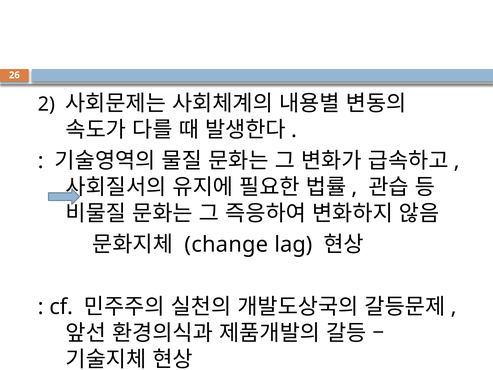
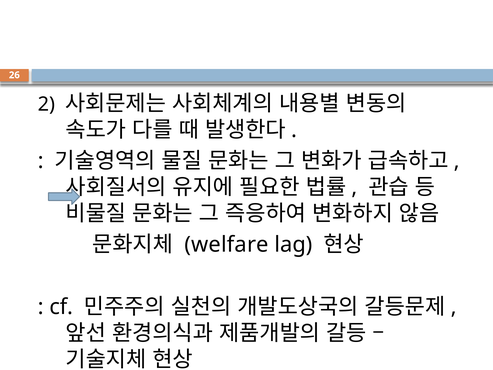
change: change -> welfare
